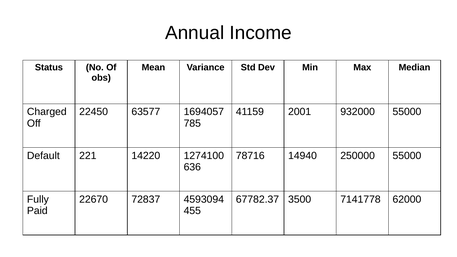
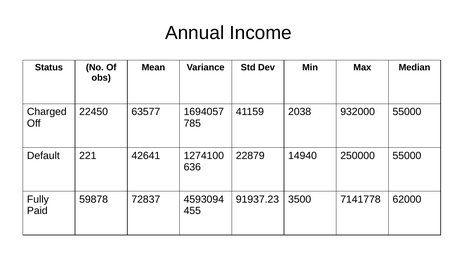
2001: 2001 -> 2038
14220: 14220 -> 42641
78716: 78716 -> 22879
22670: 22670 -> 59878
67782.37: 67782.37 -> 91937.23
